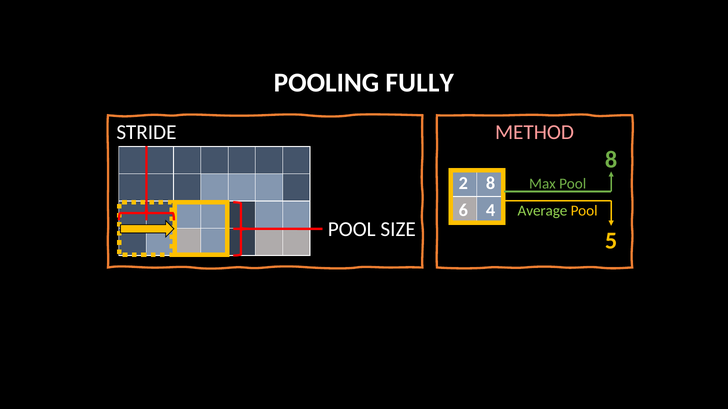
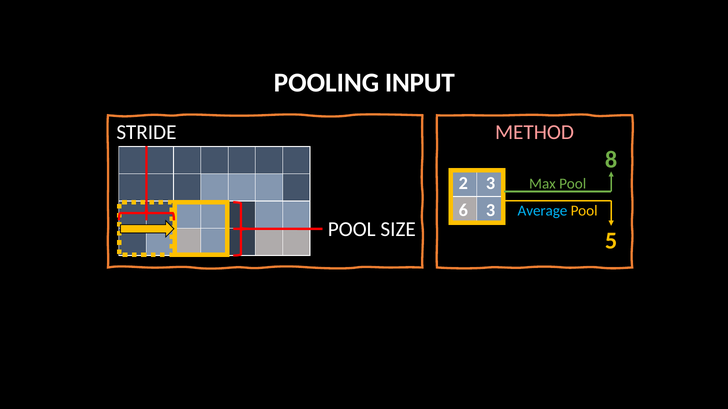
FULLY: FULLY -> INPUT
2 8: 8 -> 3
6 4: 4 -> 3
Average colour: light green -> light blue
